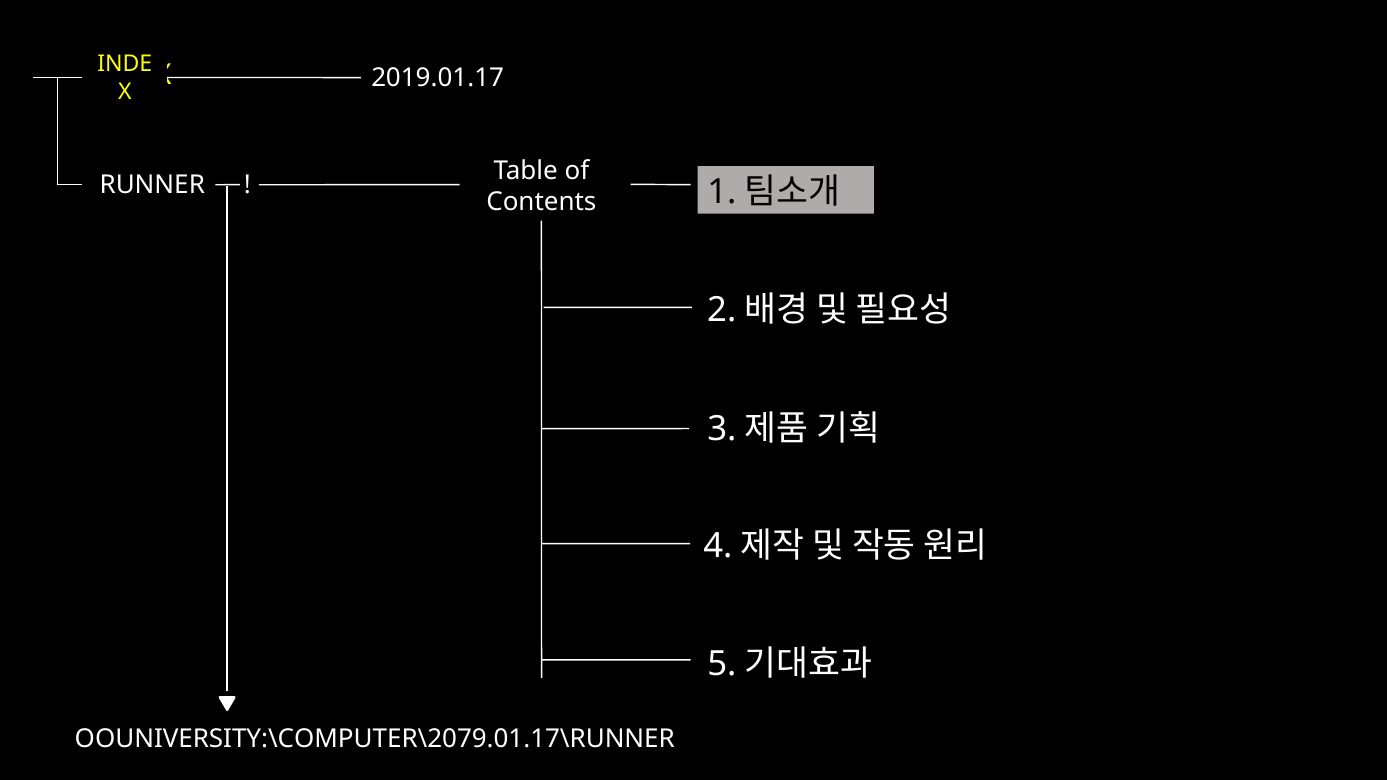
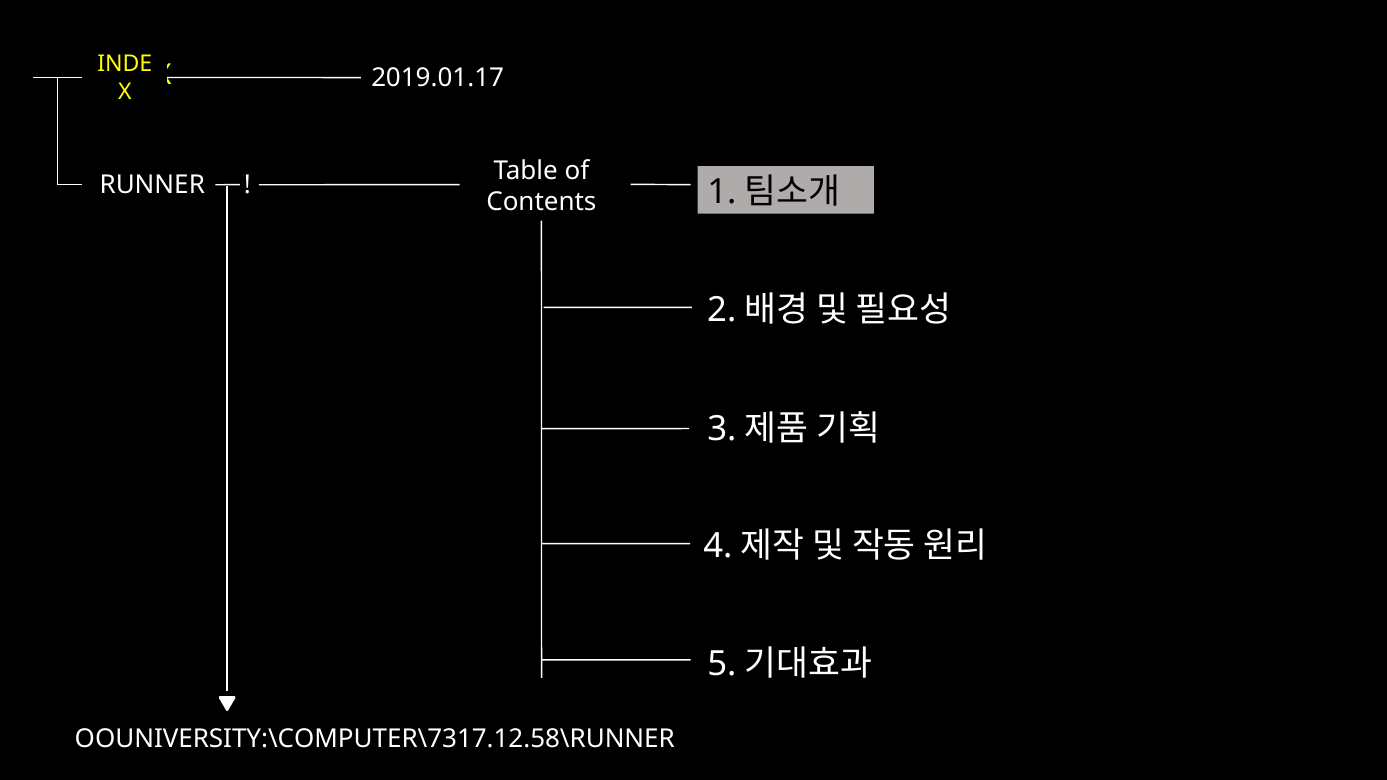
OOUNIVERSITY:\COMPUTER\2079.01.17\RUNNER: OOUNIVERSITY:\COMPUTER\2079.01.17\RUNNER -> OOUNIVERSITY:\COMPUTER\7317.12.58\RUNNER
